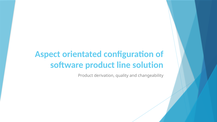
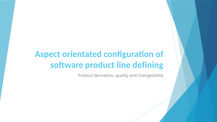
solution: solution -> defining
